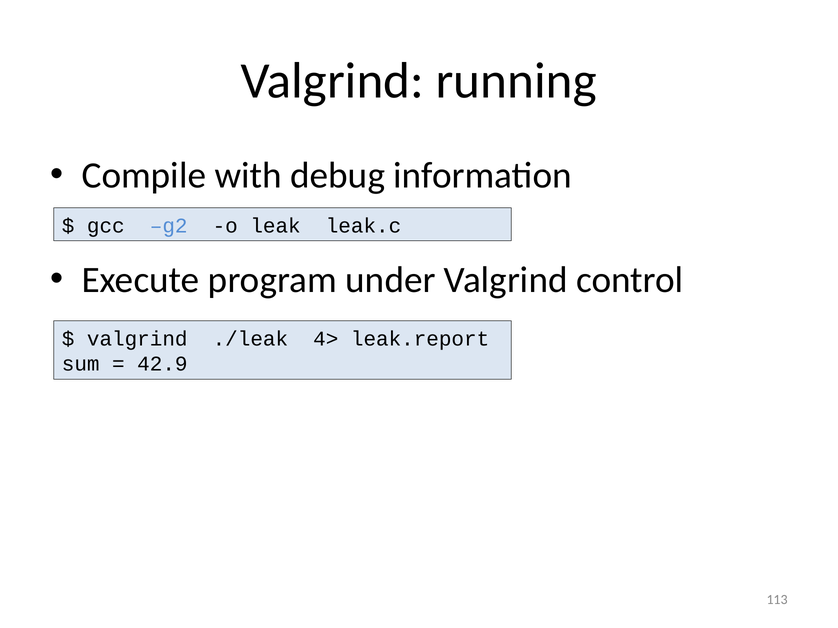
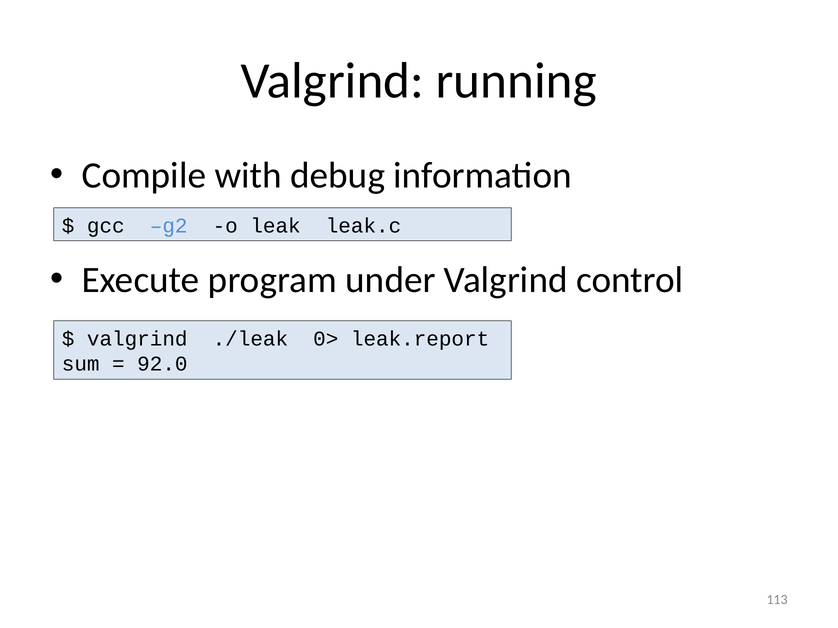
4>: 4> -> 0>
42.9: 42.9 -> 92.0
